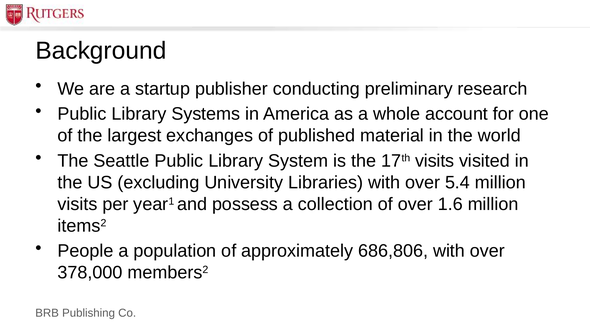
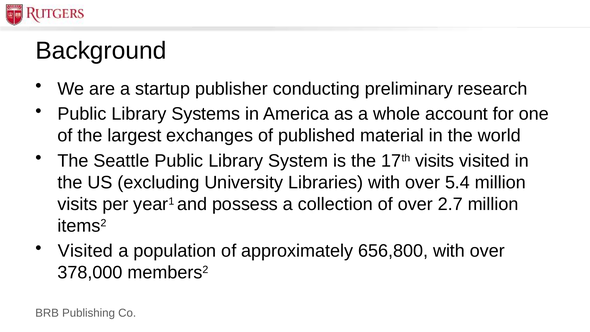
1.6: 1.6 -> 2.7
People at (86, 251): People -> Visited
686,806: 686,806 -> 656,800
